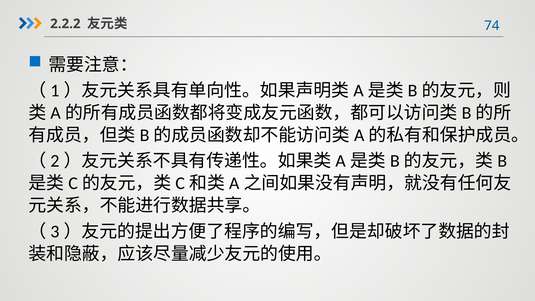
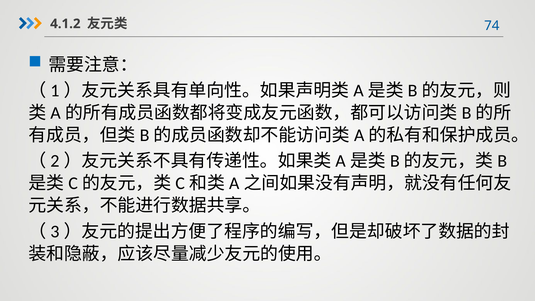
2.2.2: 2.2.2 -> 4.1.2
